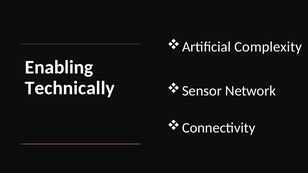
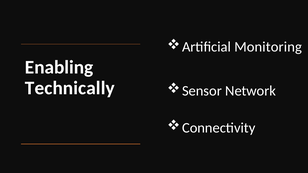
Complexity: Complexity -> Monitoring
